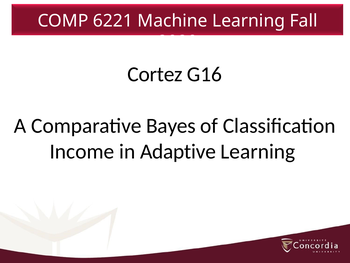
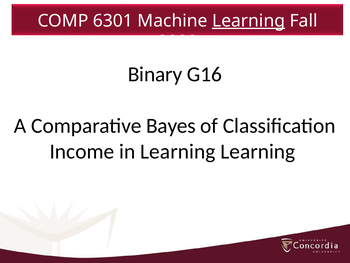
6221: 6221 -> 6301
Learning at (249, 21) underline: none -> present
Cortez: Cortez -> Binary
in Adaptive: Adaptive -> Learning
